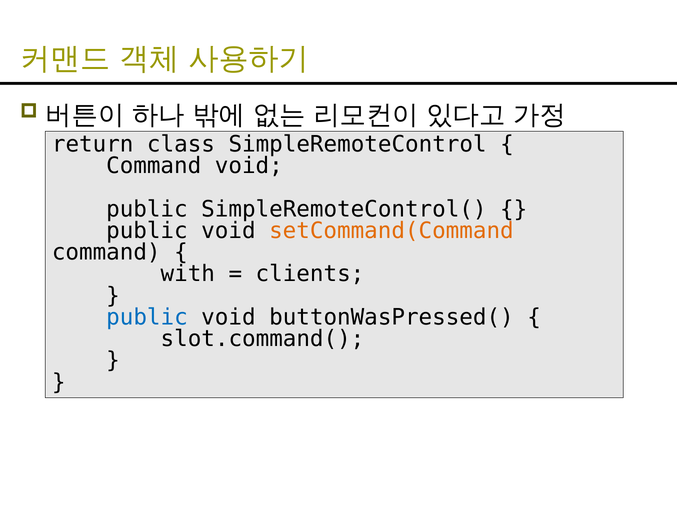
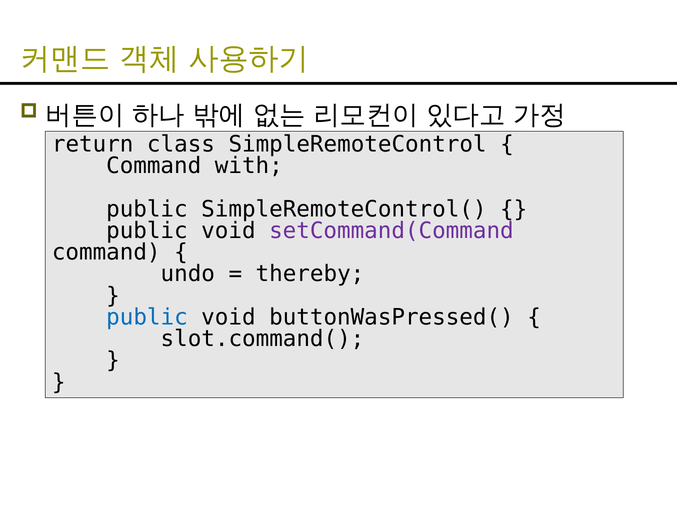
Command void: void -> with
setCommand(Command colour: orange -> purple
with: with -> undo
clients: clients -> thereby
